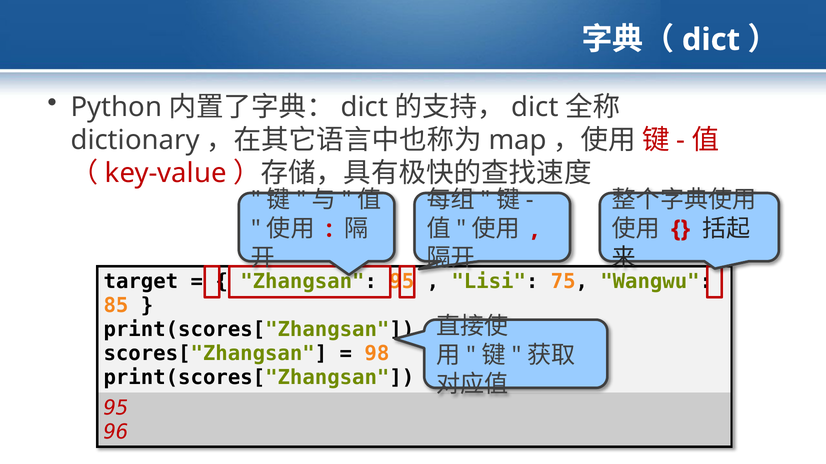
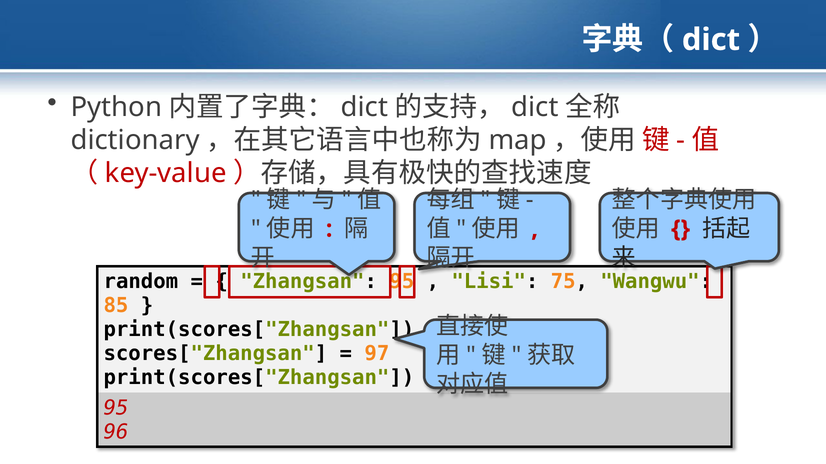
target: target -> random
98: 98 -> 97
